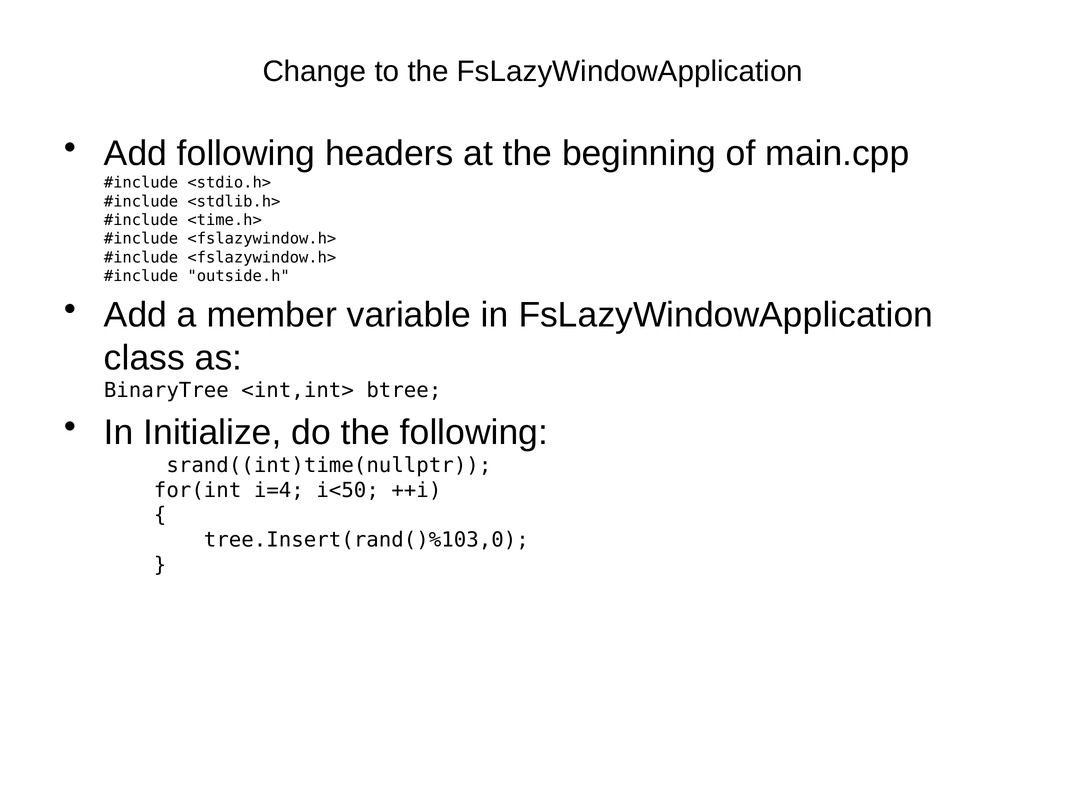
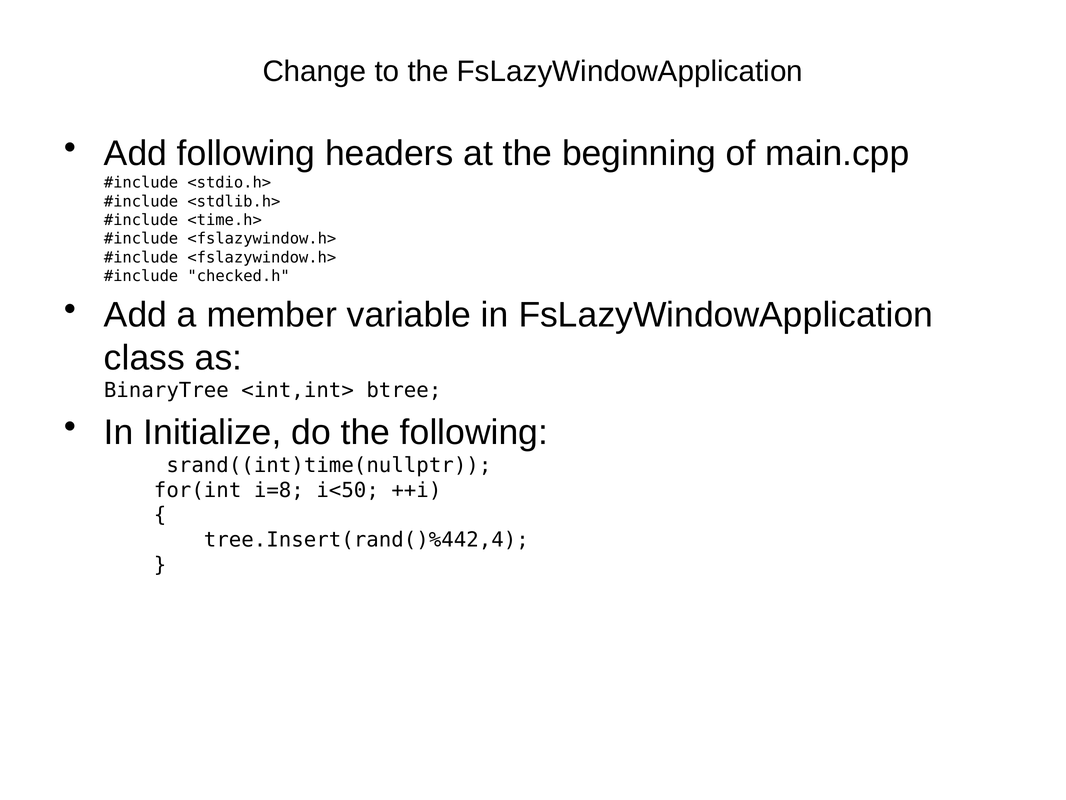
outside.h: outside.h -> checked.h
i=4: i=4 -> i=8
tree.Insert(rand()%103,0: tree.Insert(rand()%103,0 -> tree.Insert(rand()%442,4
